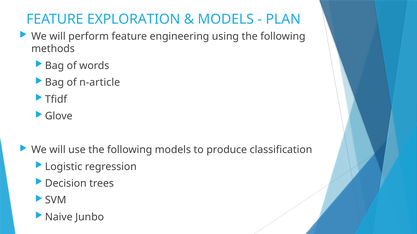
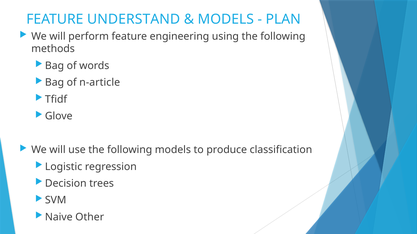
EXPLORATION: EXPLORATION -> UNDERSTAND
Junbo: Junbo -> Other
